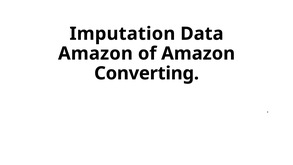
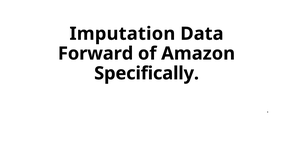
Amazon at (95, 53): Amazon -> Forward
Converting: Converting -> Specifically
